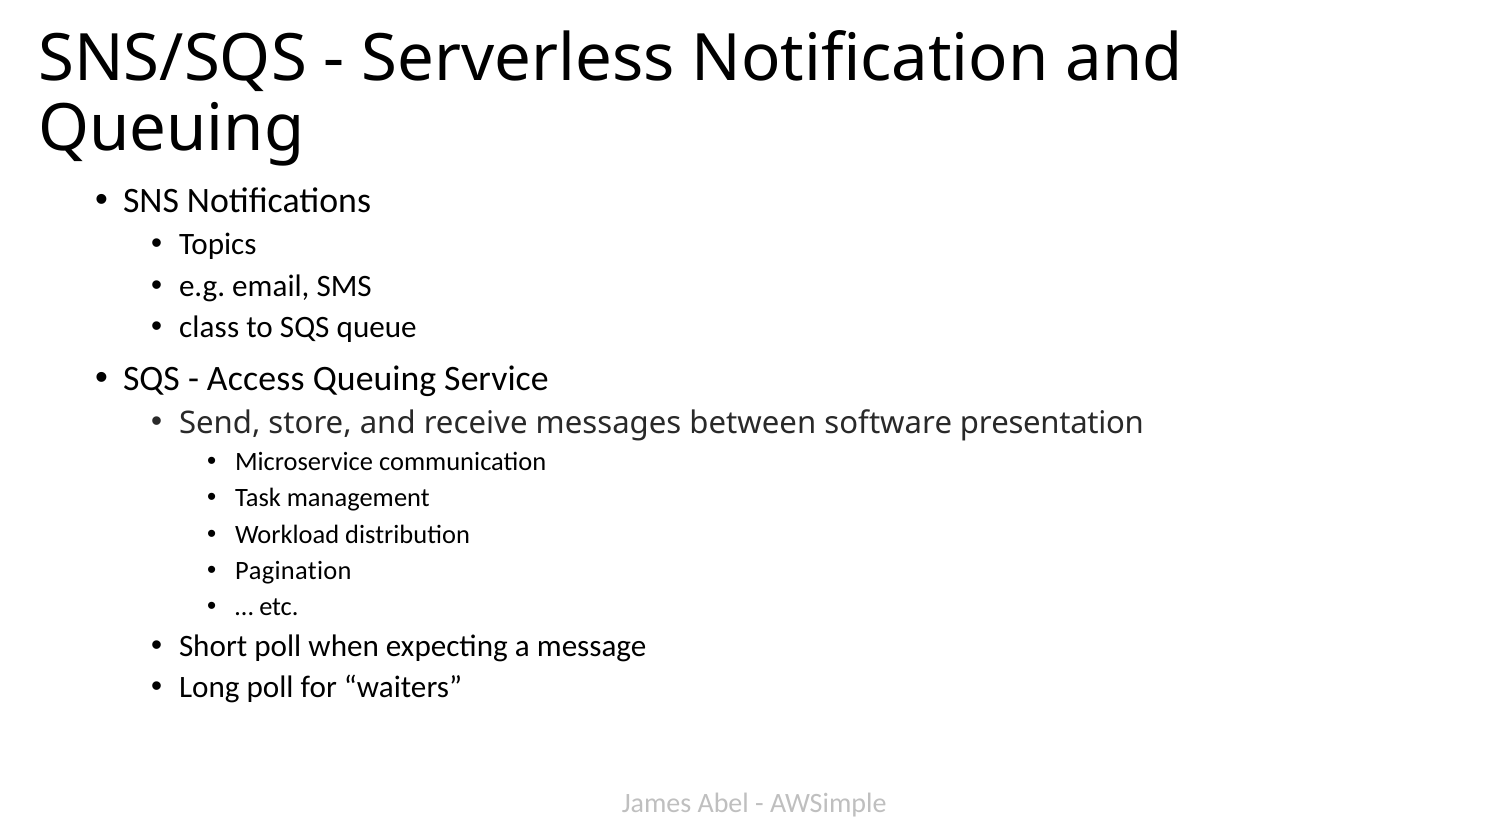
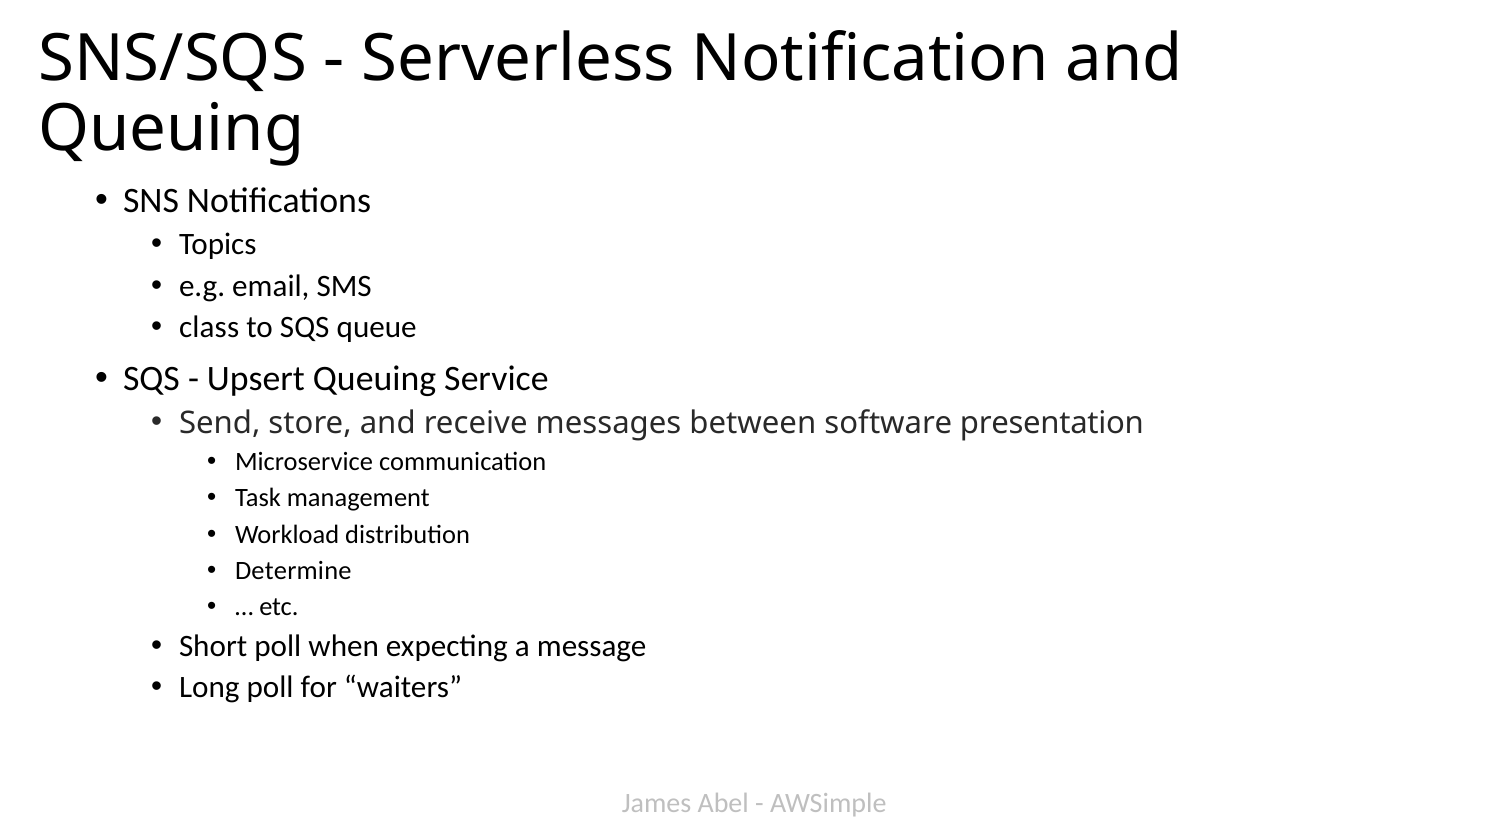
Access: Access -> Upsert
Pagination: Pagination -> Determine
